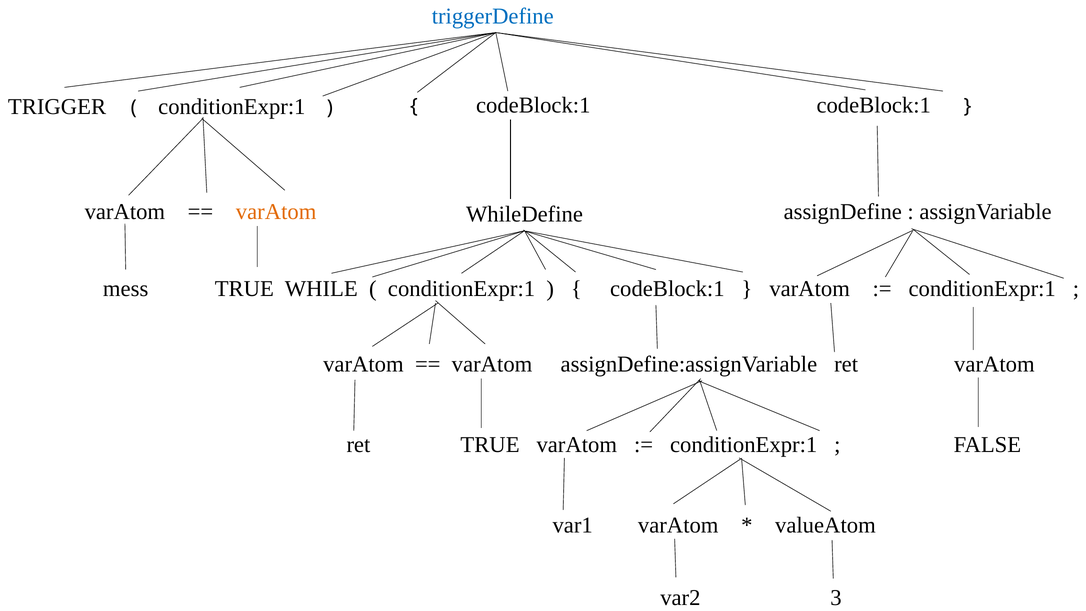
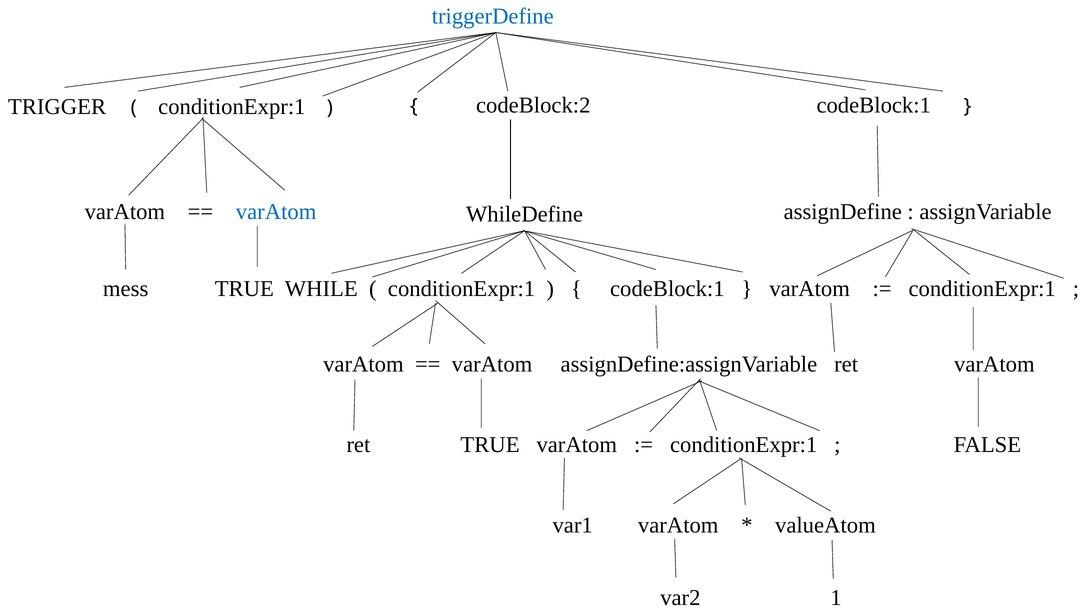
codeBlock:1 at (533, 105): codeBlock:1 -> codeBlock:2
varAtom at (276, 212) colour: orange -> blue
3: 3 -> 1
